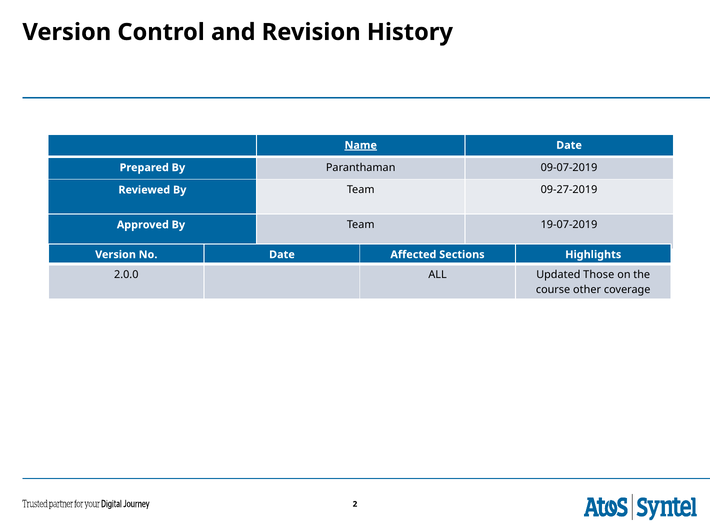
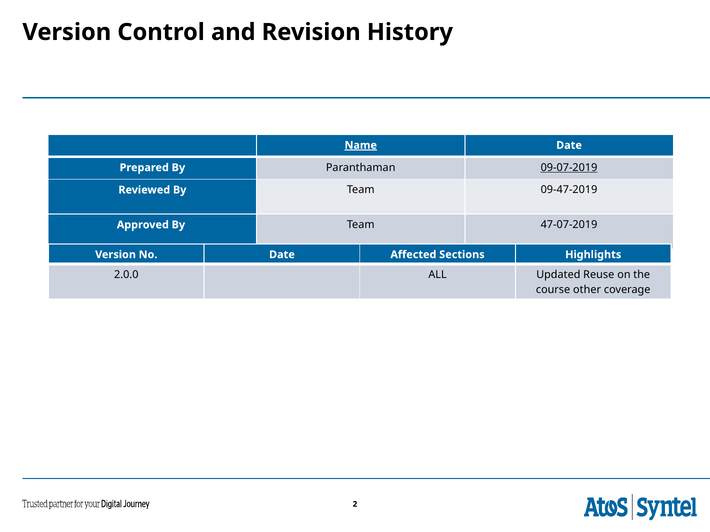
09-07-2019 underline: none -> present
09-27-2019: 09-27-2019 -> 09-47-2019
19-07-2019: 19-07-2019 -> 47-07-2019
Those: Those -> Reuse
